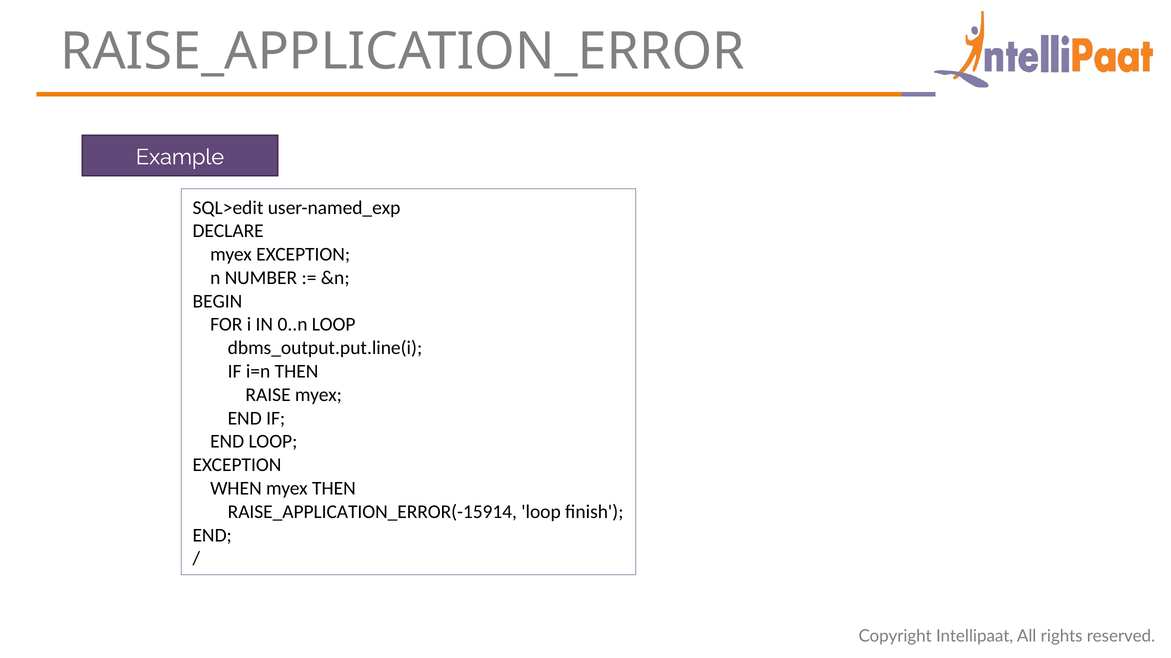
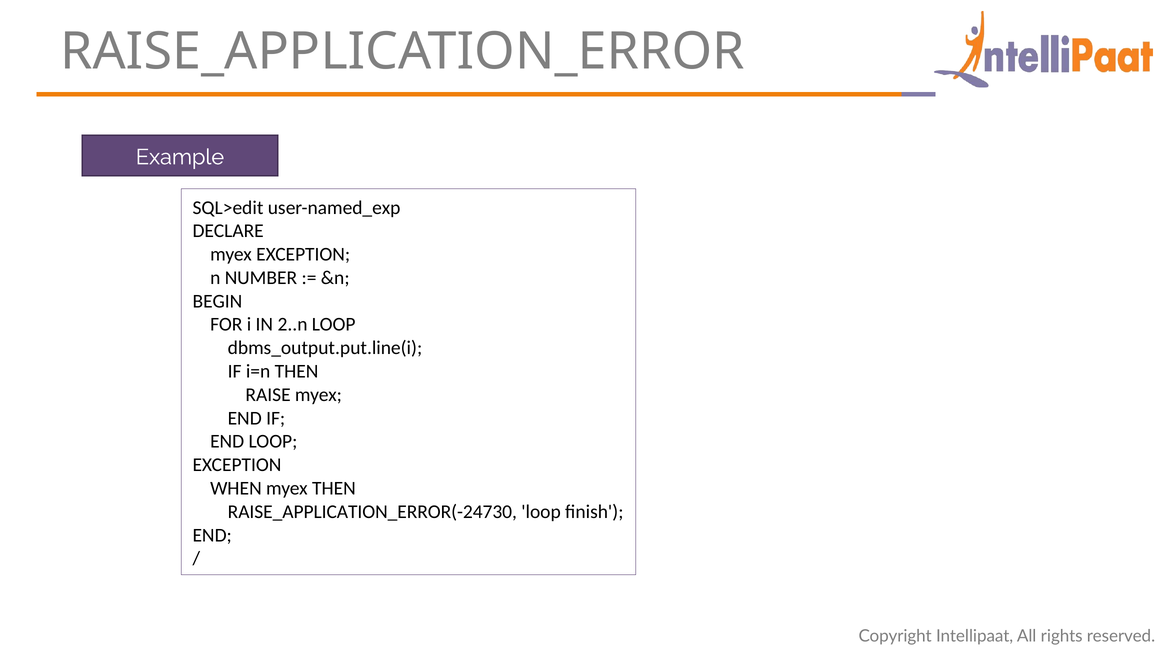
0..n: 0..n -> 2..n
RAISE_APPLICATION_ERROR(-15914: RAISE_APPLICATION_ERROR(-15914 -> RAISE_APPLICATION_ERROR(-24730
